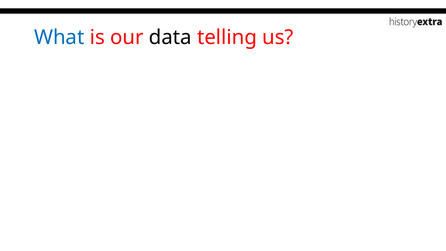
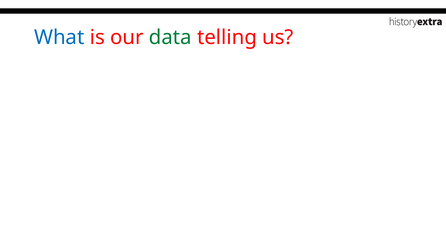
data colour: black -> green
